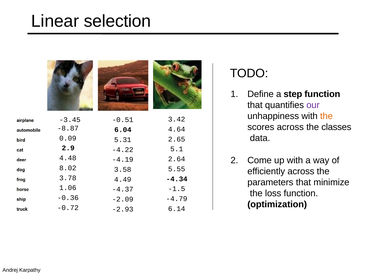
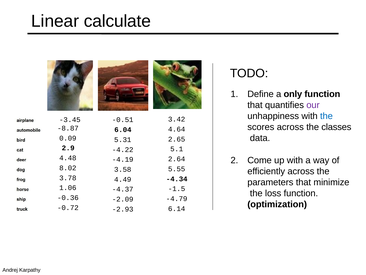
selection: selection -> calculate
step: step -> only
the at (326, 116) colour: orange -> blue
